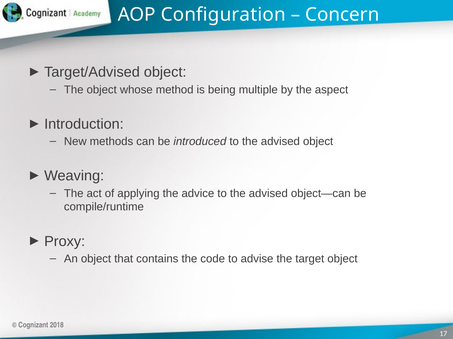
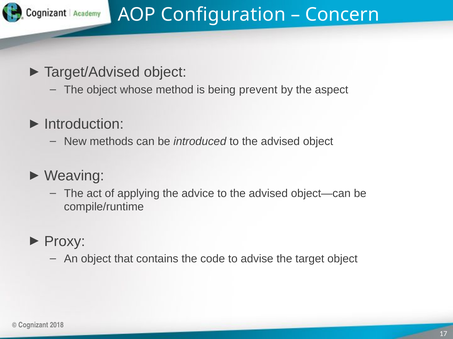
multiple: multiple -> prevent
